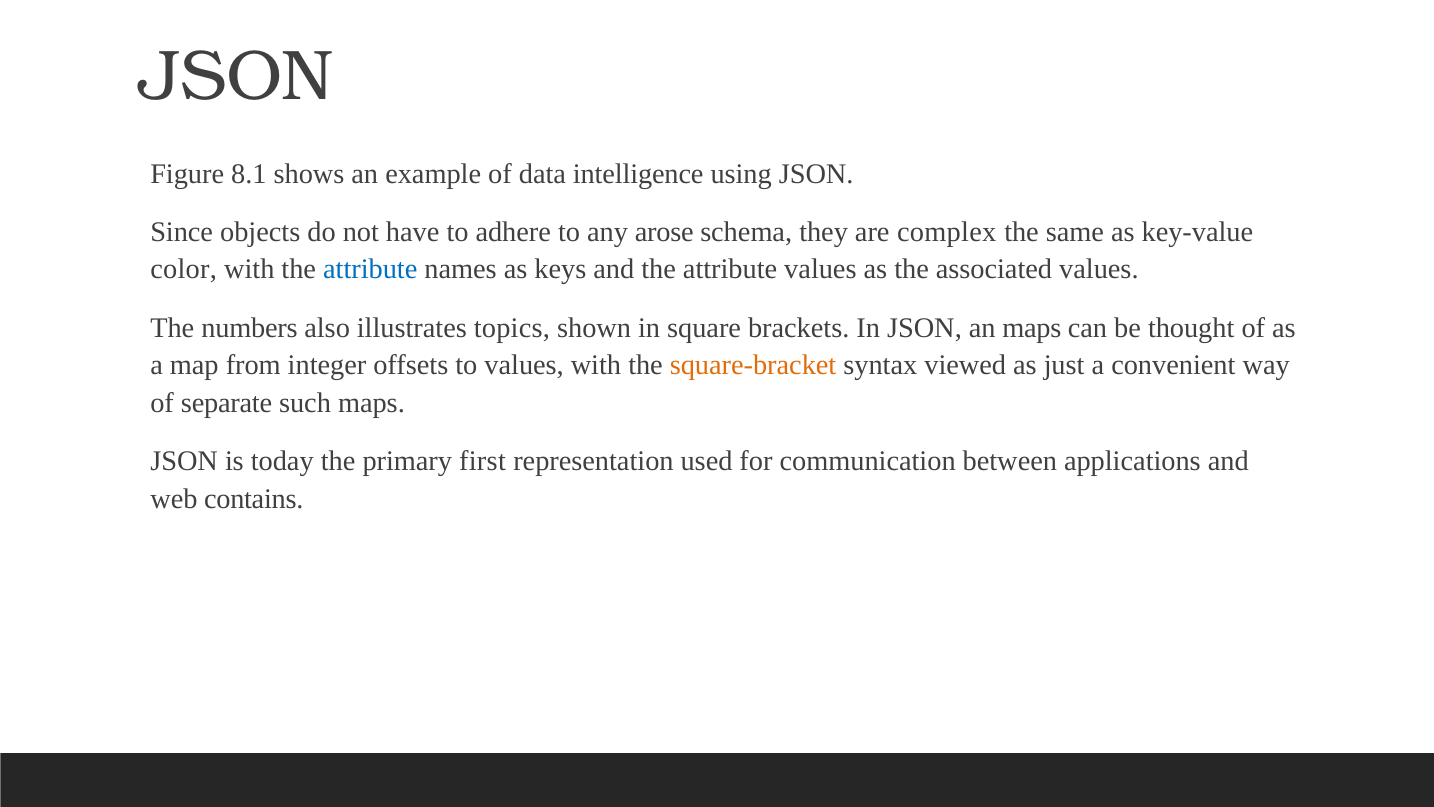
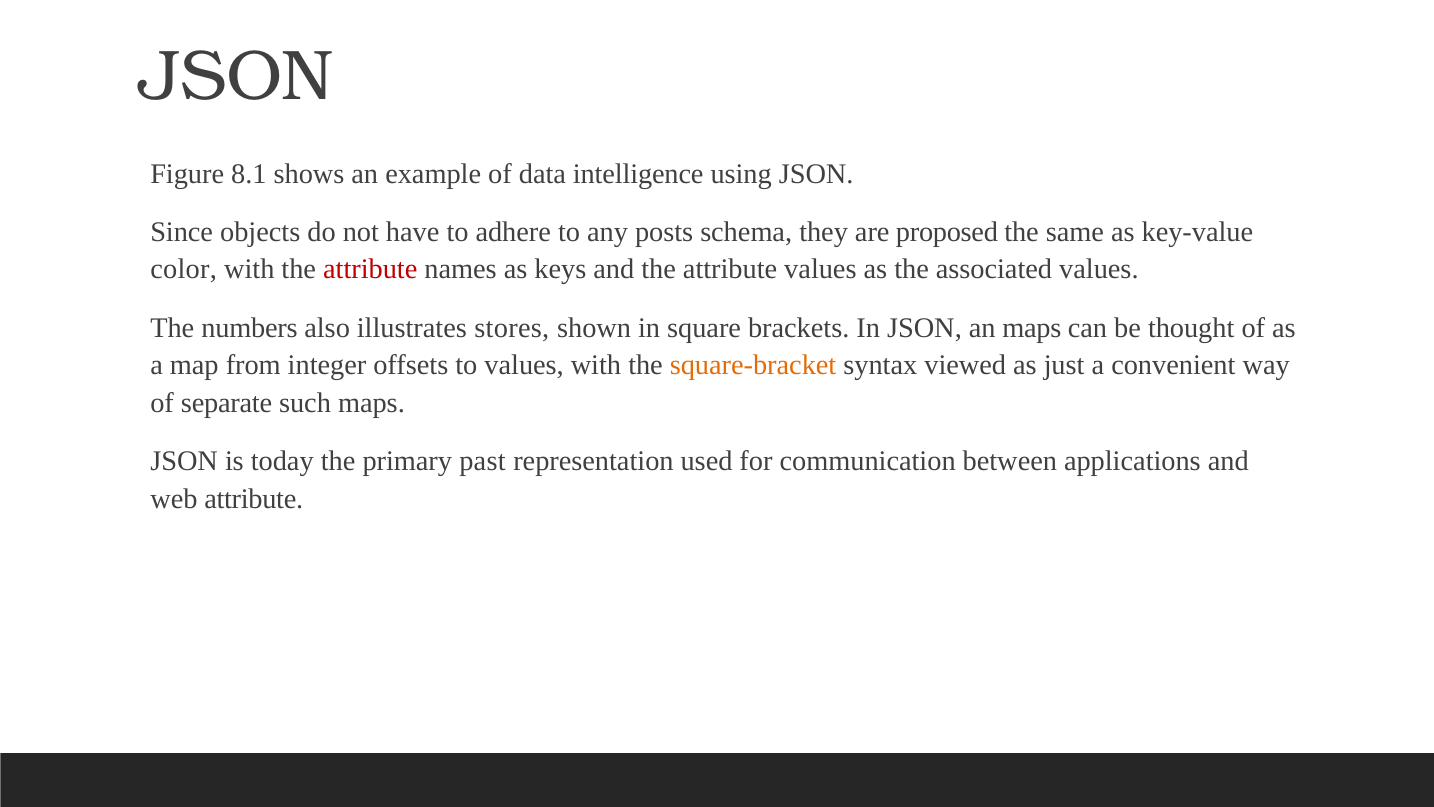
arose: arose -> posts
complex: complex -> proposed
attribute at (370, 269) colour: blue -> red
topics: topics -> stores
first: first -> past
web contains: contains -> attribute
